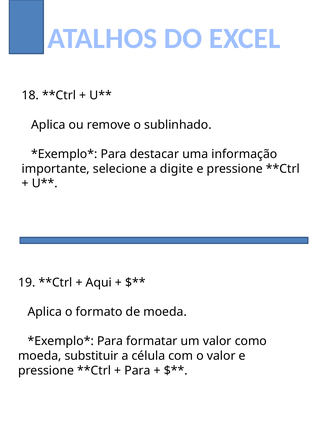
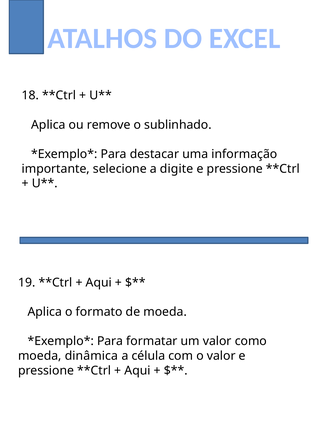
substituir: substituir -> dinâmica
Para at (137, 371): Para -> Aqui
